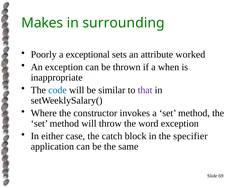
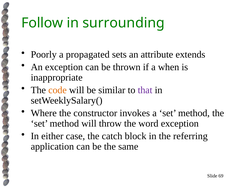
Makes: Makes -> Follow
exceptional: exceptional -> propagated
worked: worked -> extends
code colour: blue -> orange
specifier: specifier -> referring
